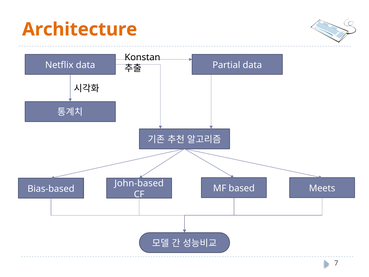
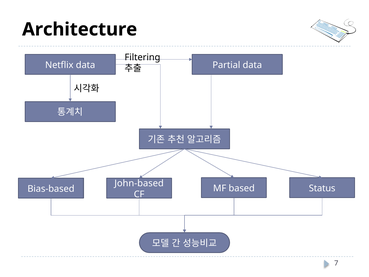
Architecture colour: orange -> black
Konstan: Konstan -> Filtering
Meets: Meets -> Status
